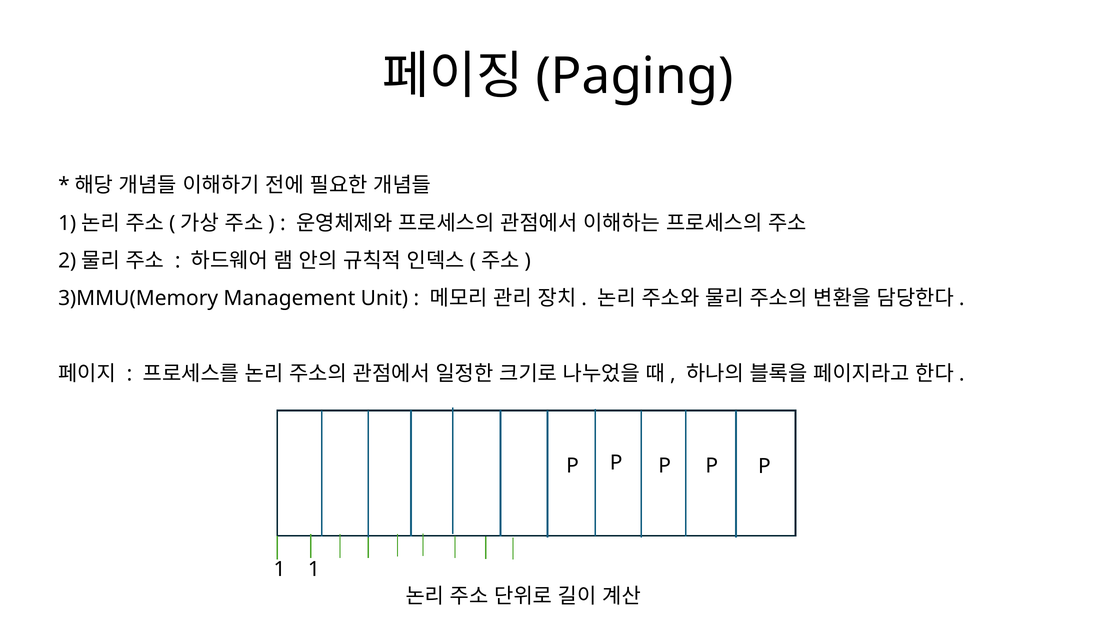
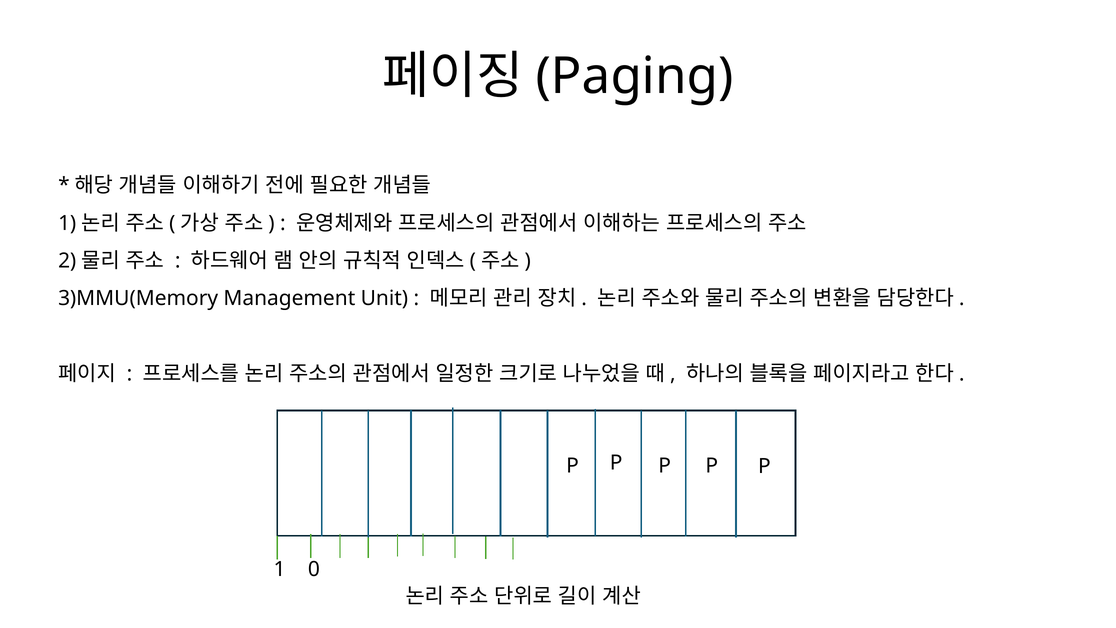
1 1: 1 -> 0
